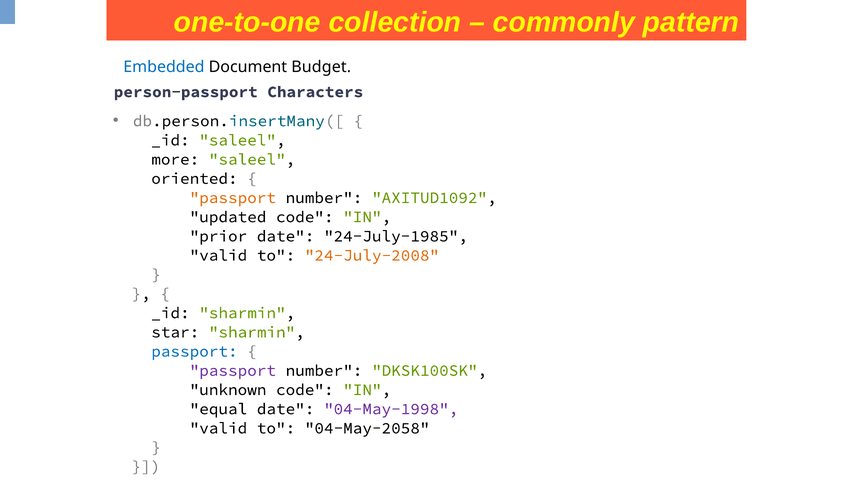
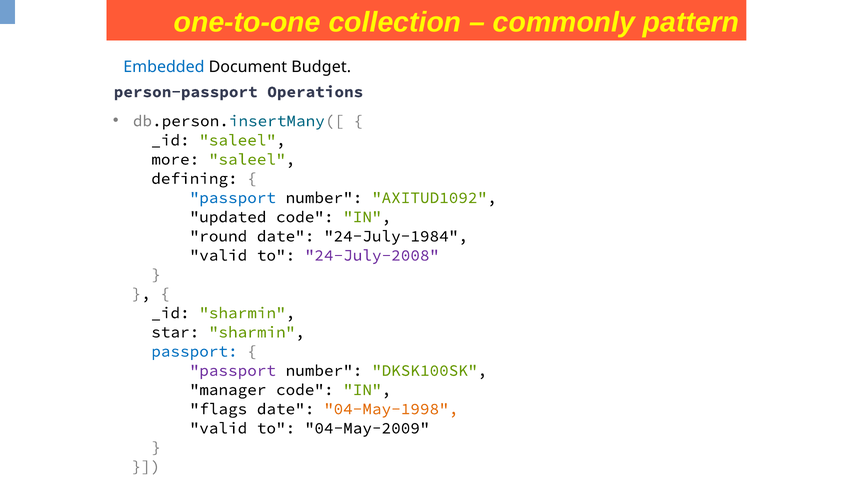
Characters: Characters -> Operations
oriented: oriented -> defining
passport at (233, 198) colour: orange -> blue
prior: prior -> round
24-July-1985: 24-July-1985 -> 24-July-1984
24-July-2008 colour: orange -> purple
unknown: unknown -> manager
equal: equal -> flags
04-May-1998 colour: purple -> orange
04-May-2058: 04-May-2058 -> 04-May-2009
